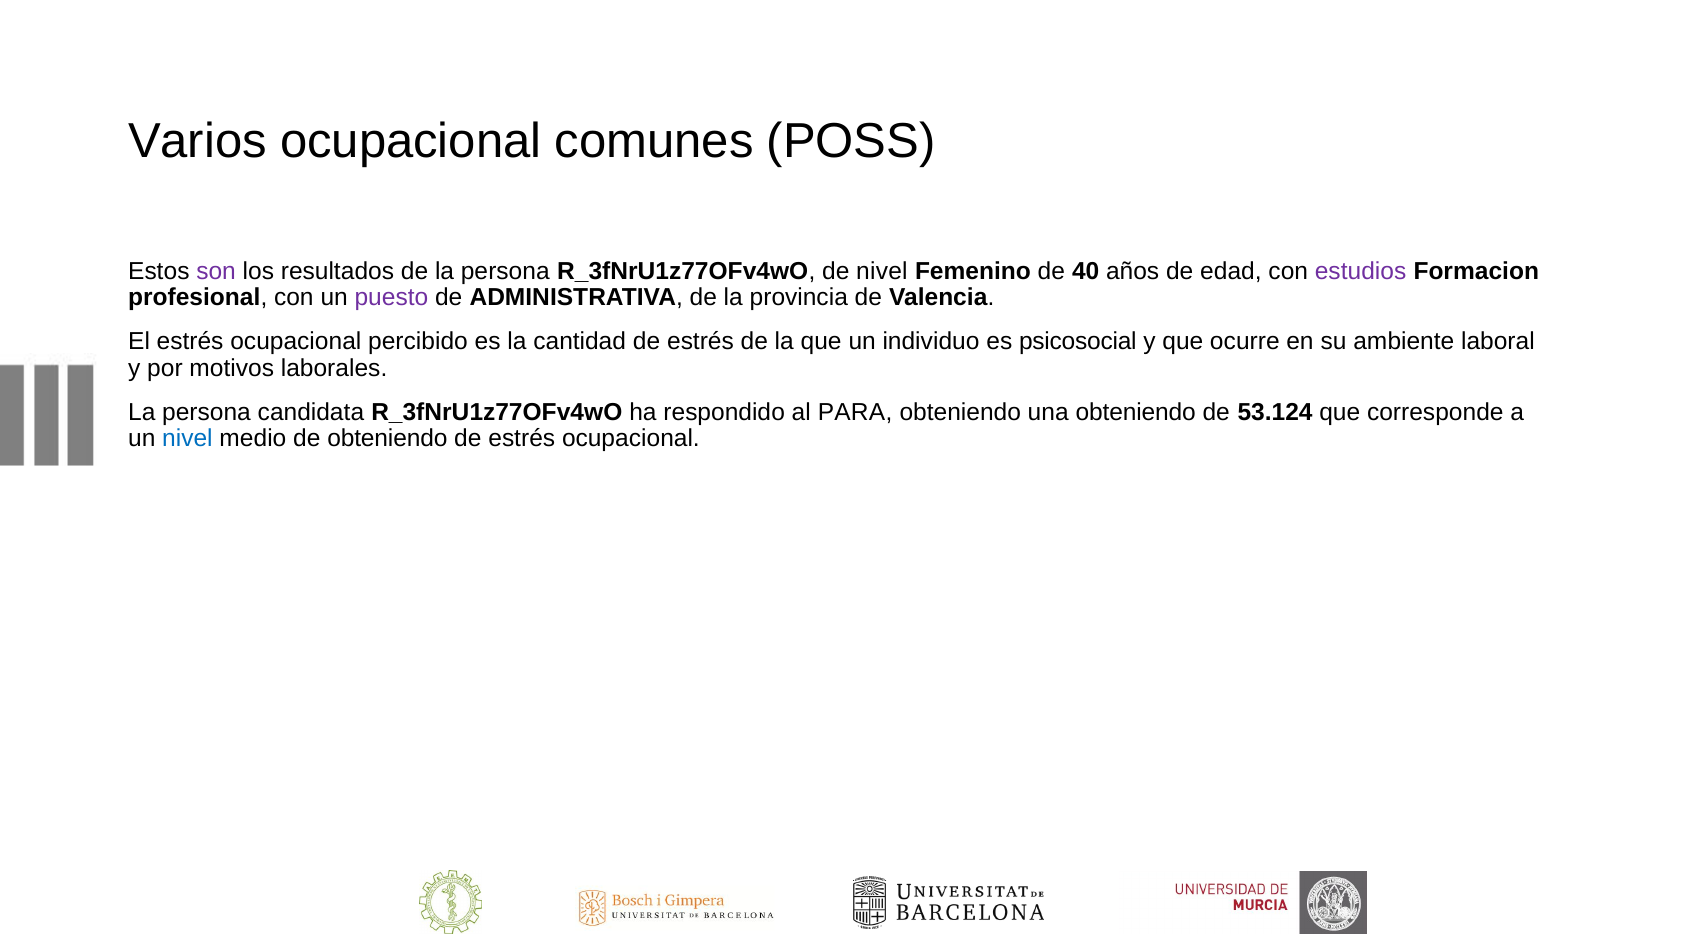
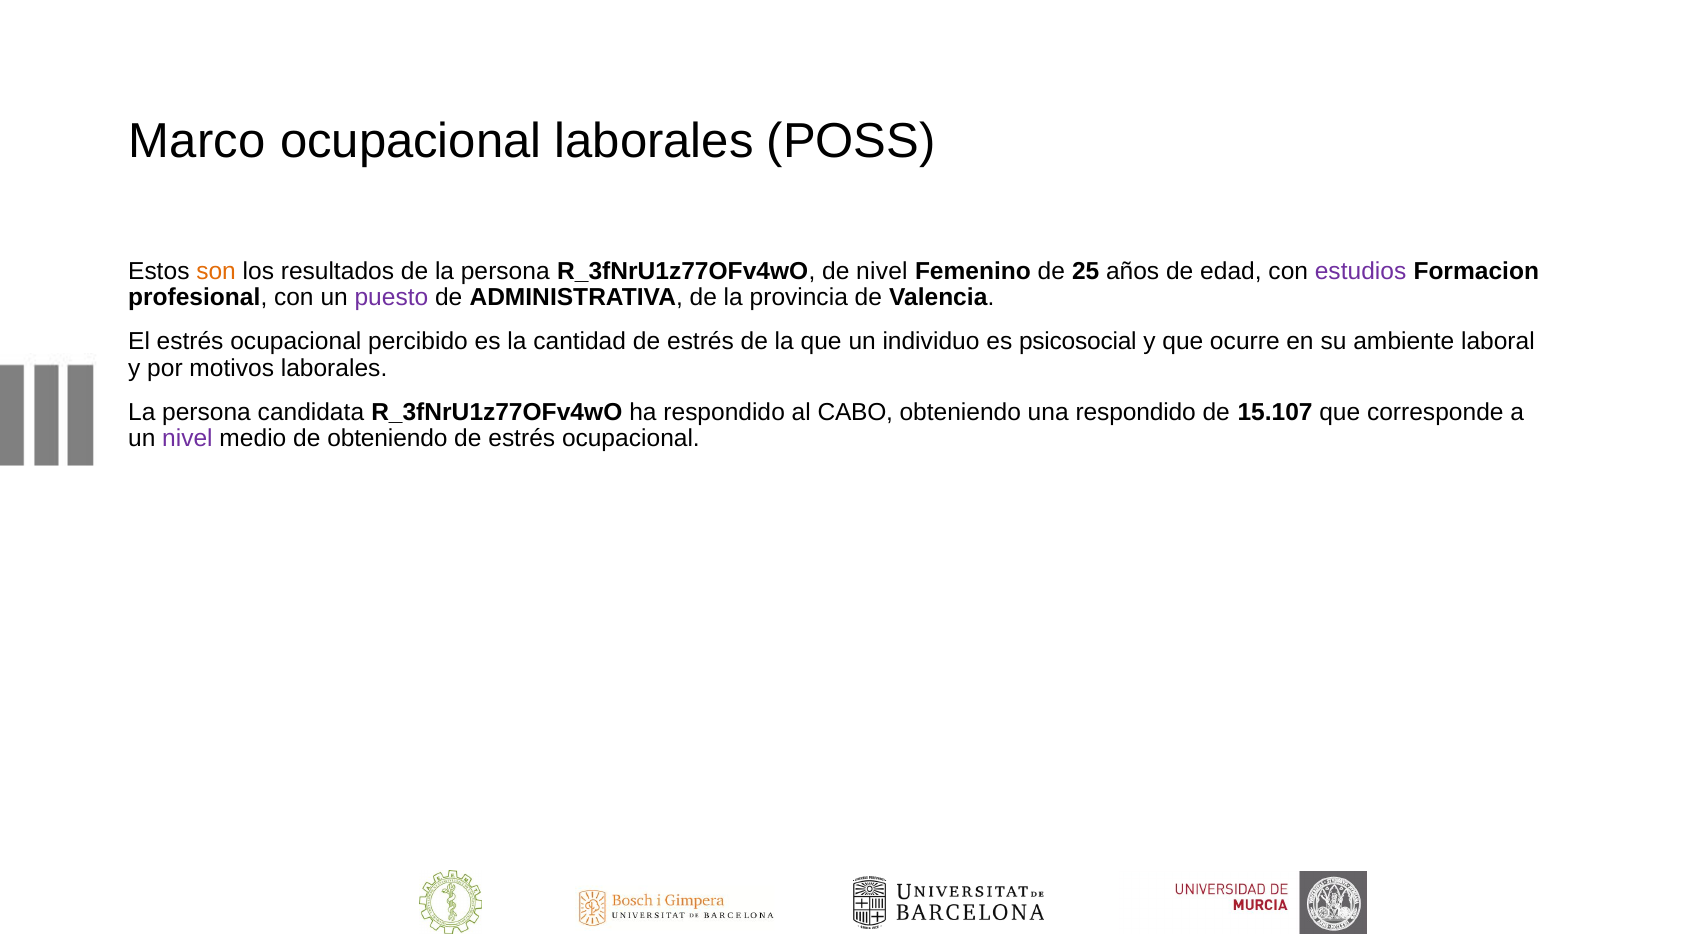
Varios: Varios -> Marco
ocupacional comunes: comunes -> laborales
son colour: purple -> orange
40: 40 -> 25
PARA: PARA -> CABO
una obteniendo: obteniendo -> respondido
53.124: 53.124 -> 15.107
nivel at (187, 439) colour: blue -> purple
